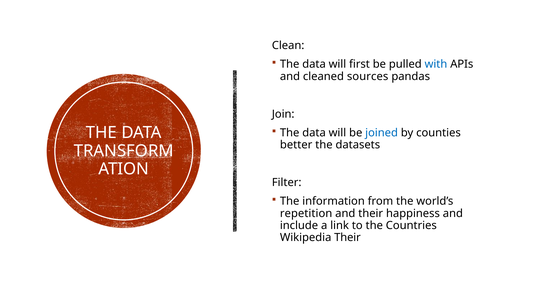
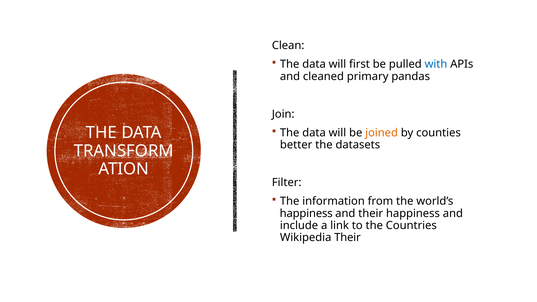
sources: sources -> primary
joined colour: blue -> orange
repetition at (306, 213): repetition -> happiness
